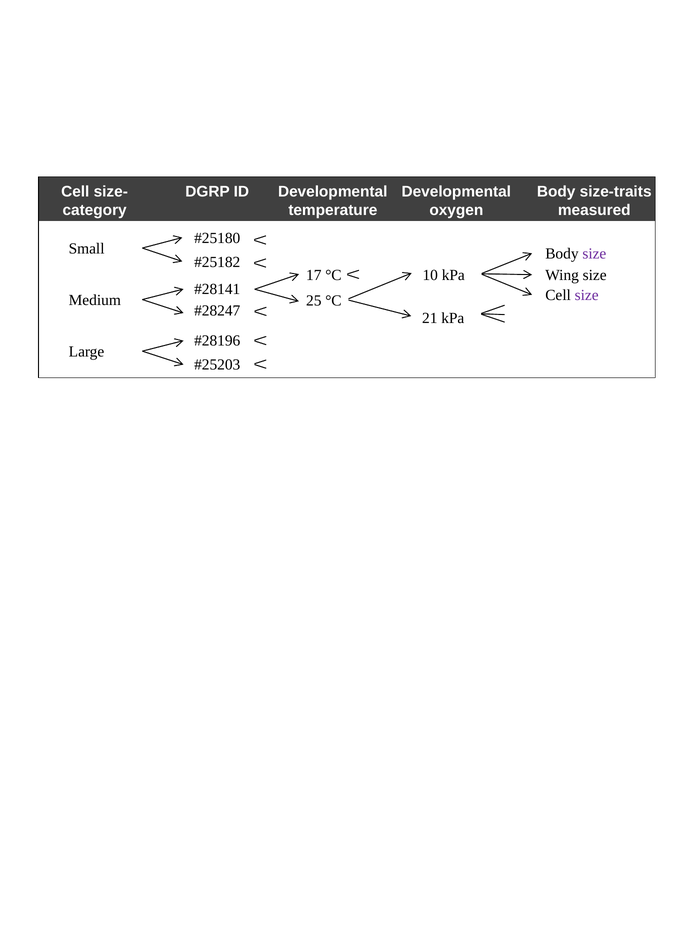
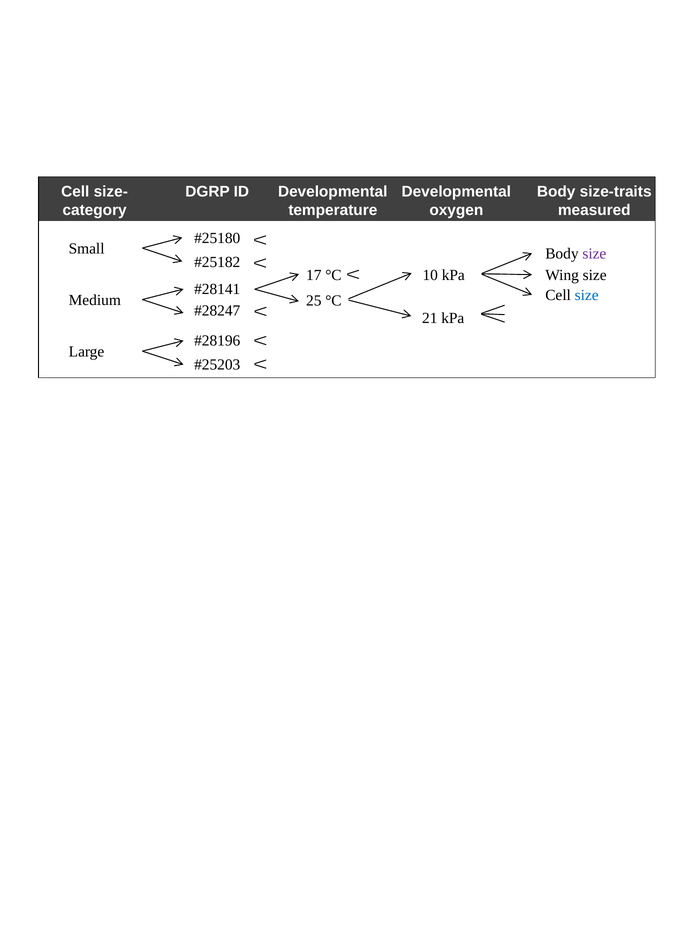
size at (587, 296) colour: purple -> blue
